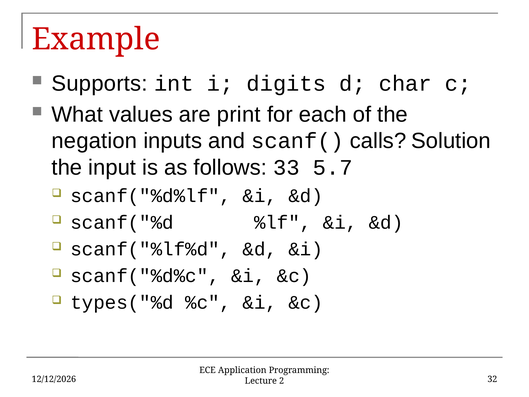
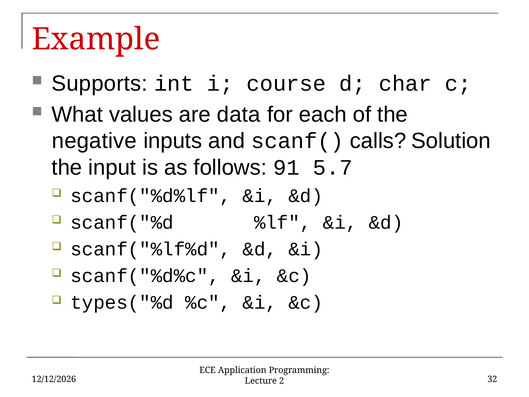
digits: digits -> course
print: print -> data
negation: negation -> negative
33: 33 -> 91
